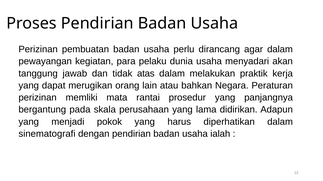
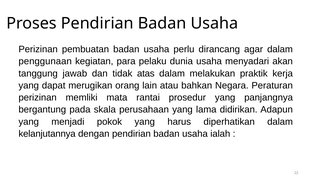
pewayangan: pewayangan -> penggunaan
sinematografi: sinematografi -> kelanjutannya
